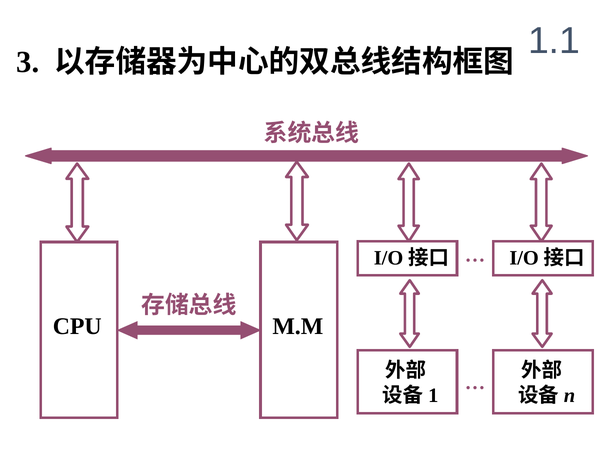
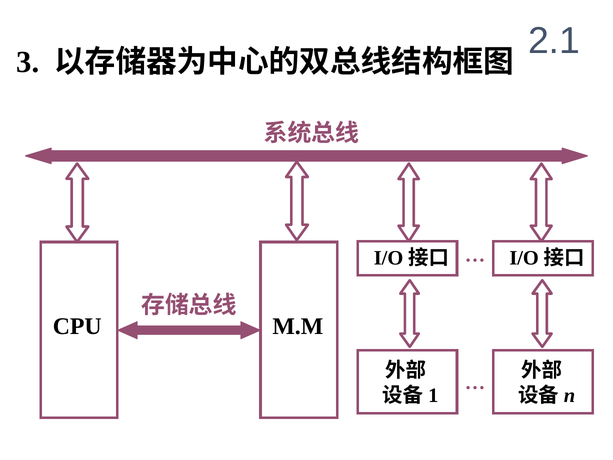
1.1: 1.1 -> 2.1
